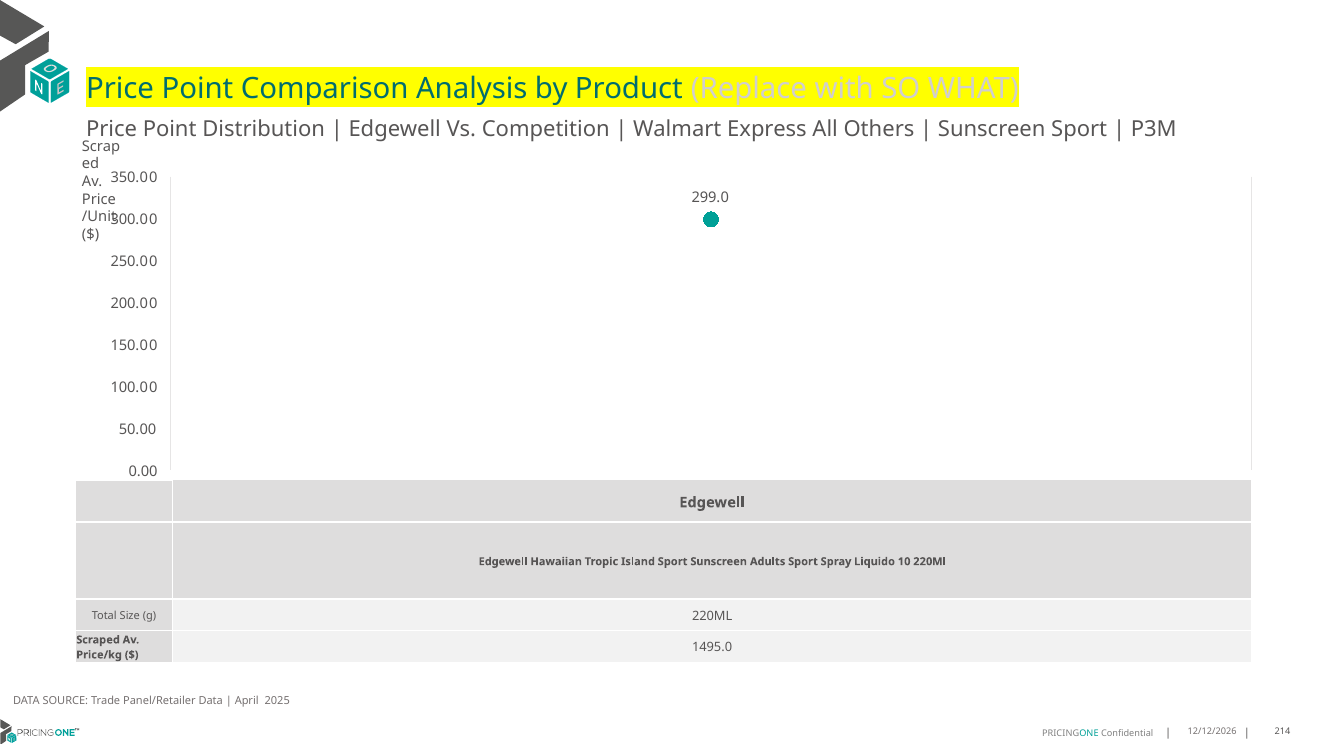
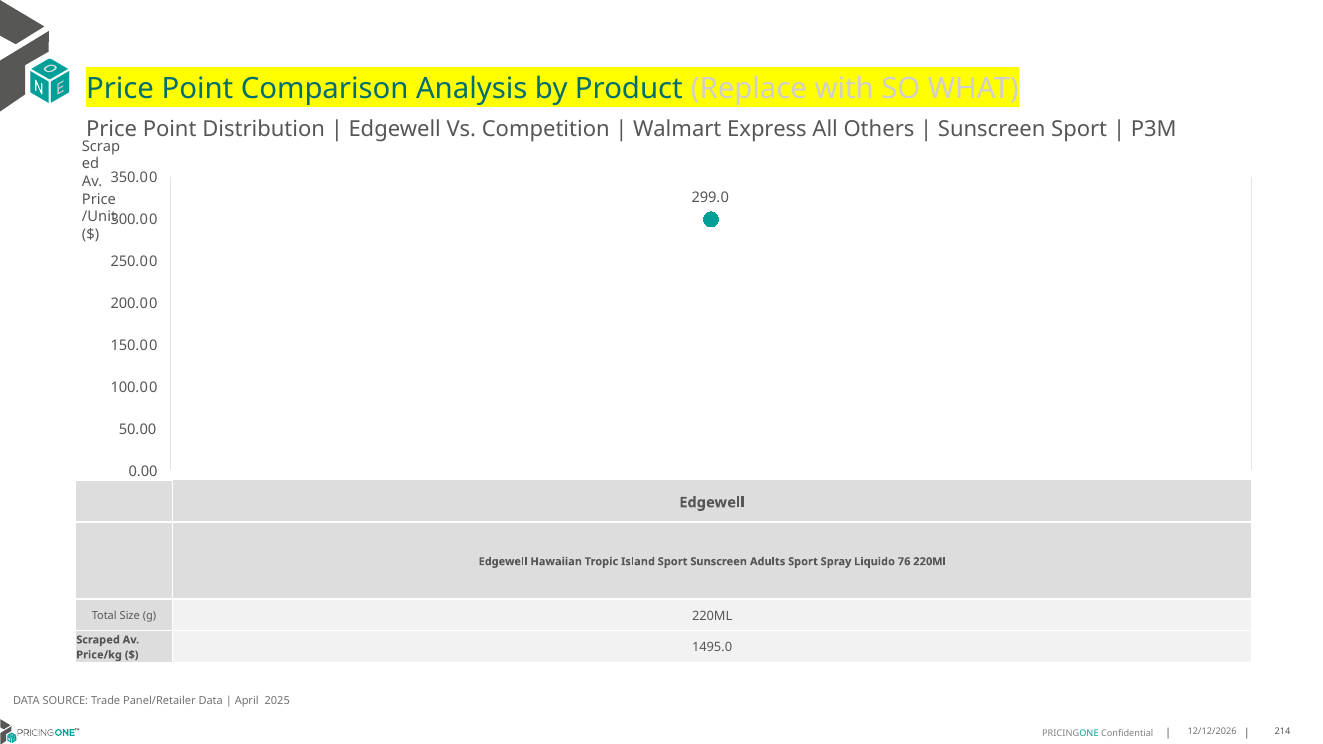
10: 10 -> 76
